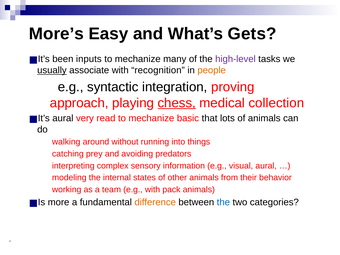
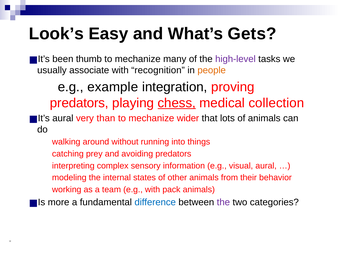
More’s: More’s -> Look’s
inputs: inputs -> thumb
usually underline: present -> none
syntactic: syntactic -> example
approach at (79, 103): approach -> predators
read: read -> than
basic: basic -> wider
difference colour: orange -> blue
the at (223, 202) colour: blue -> purple
